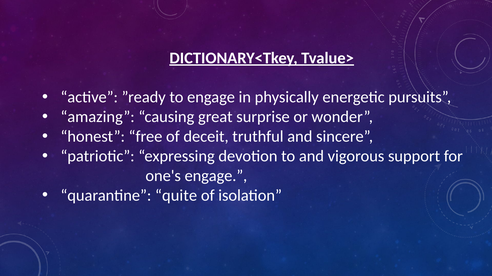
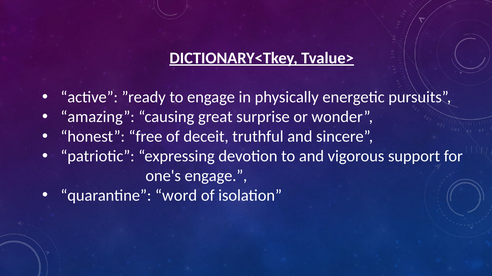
quite: quite -> word
